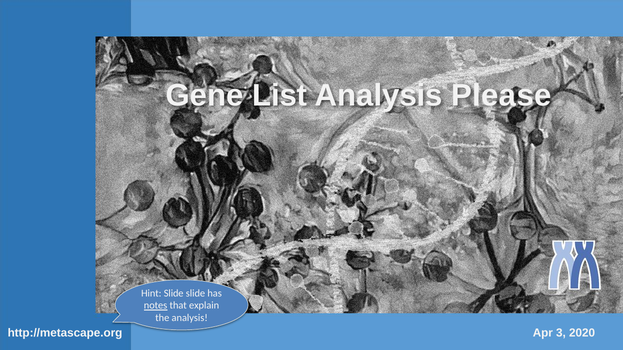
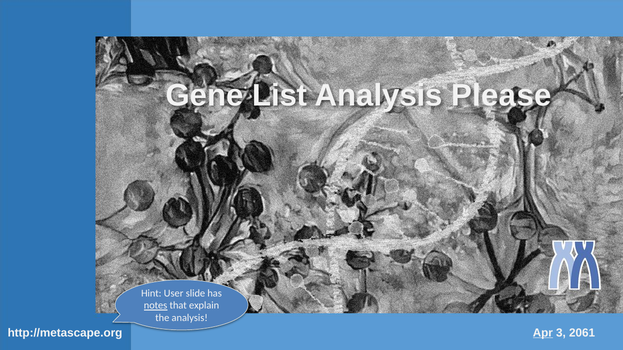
Hint Slide: Slide -> User
Apr underline: none -> present
2020: 2020 -> 2061
